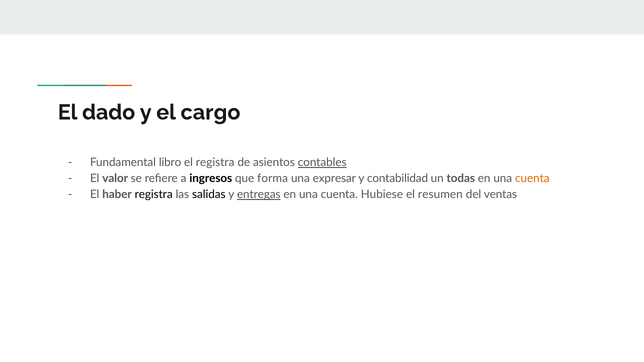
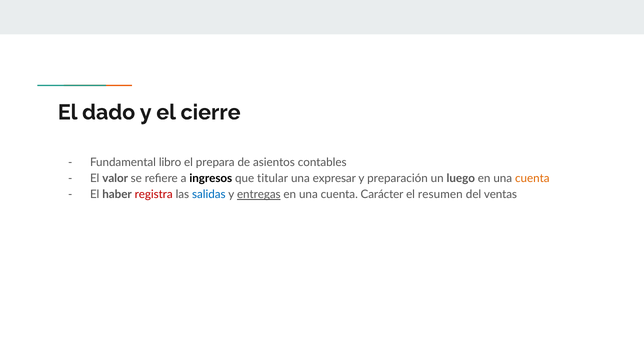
cargo: cargo -> cierre
el registra: registra -> prepara
contables underline: present -> none
forma: forma -> titular
contabilidad: contabilidad -> preparación
todas: todas -> luego
registra at (154, 195) colour: black -> red
salidas colour: black -> blue
Hubiese: Hubiese -> Carácter
